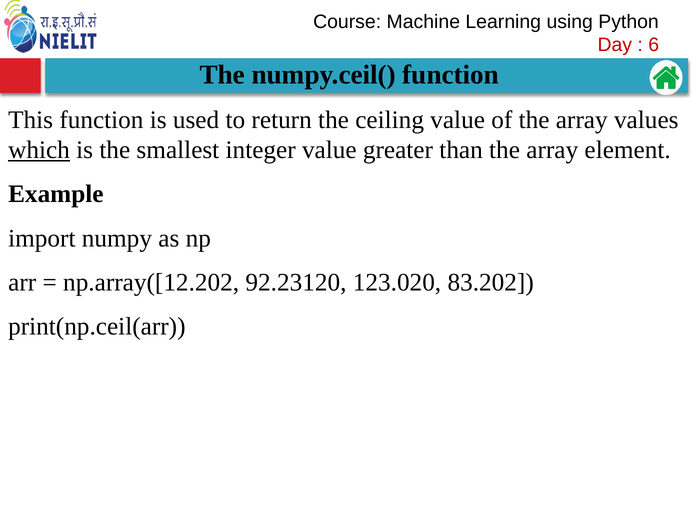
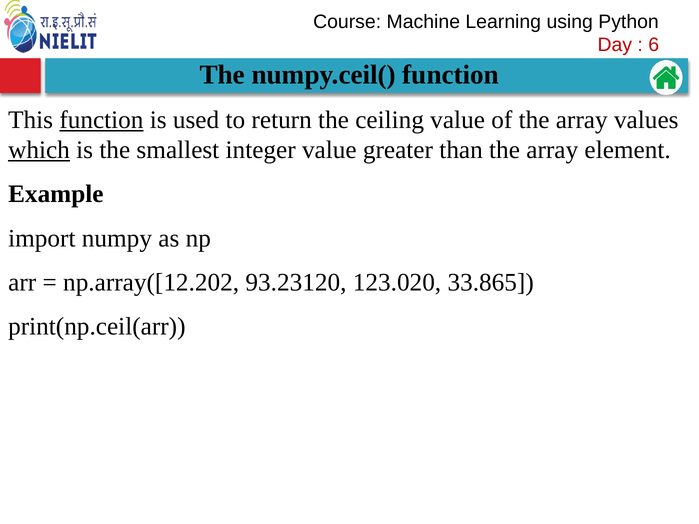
function at (101, 120) underline: none -> present
92.23120: 92.23120 -> 93.23120
83.202: 83.202 -> 33.865
